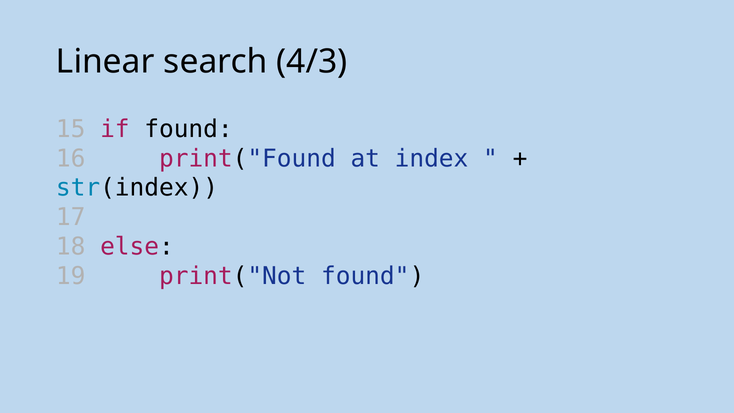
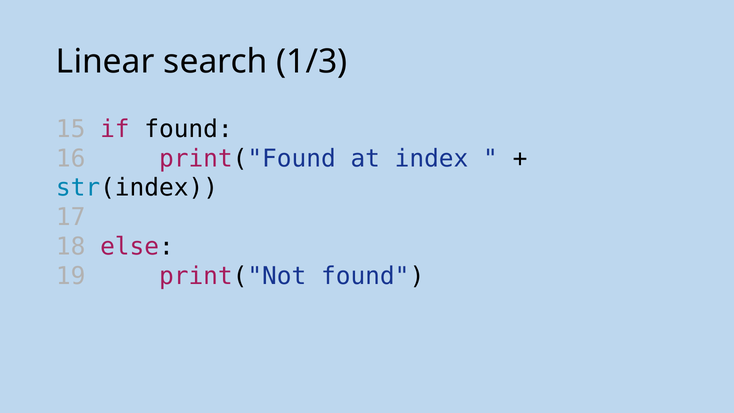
4/3: 4/3 -> 1/3
